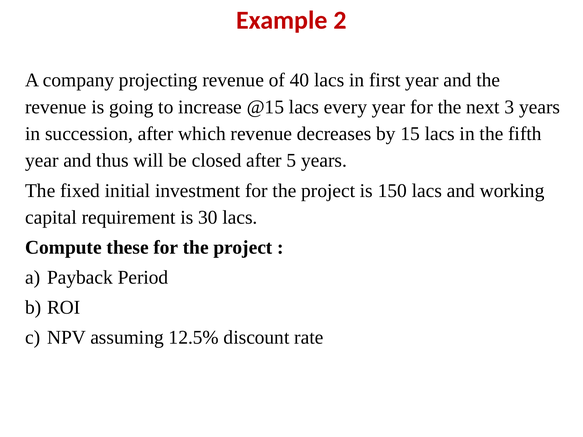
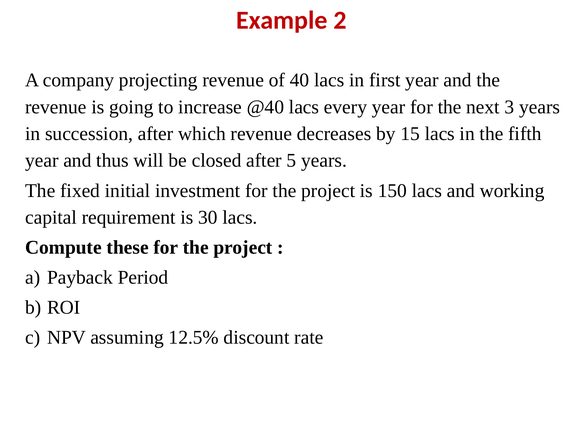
@15: @15 -> @40
